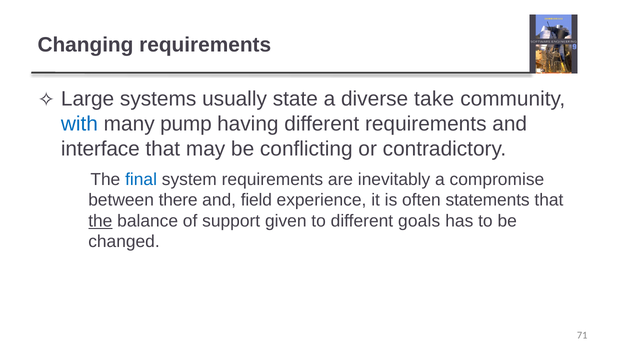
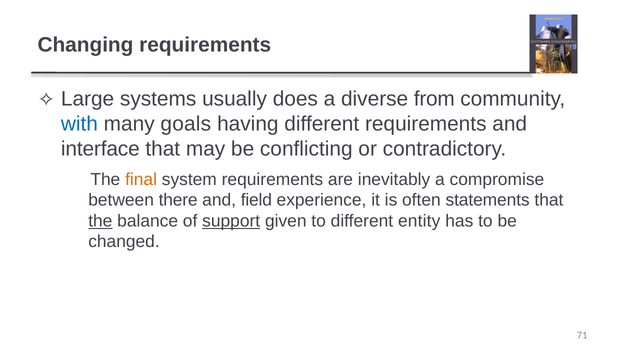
state: state -> does
take: take -> from
pump: pump -> goals
final colour: blue -> orange
support underline: none -> present
goals: goals -> entity
